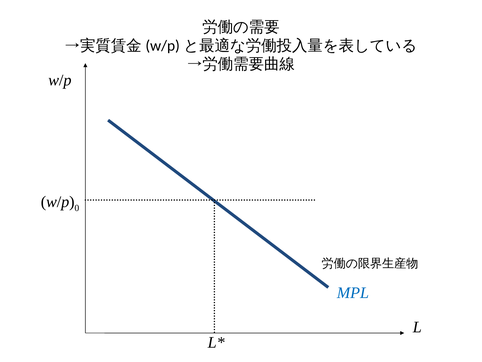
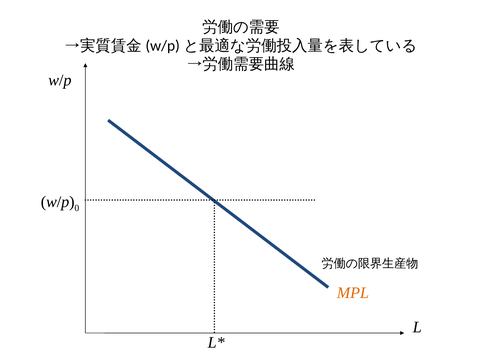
MPL colour: blue -> orange
